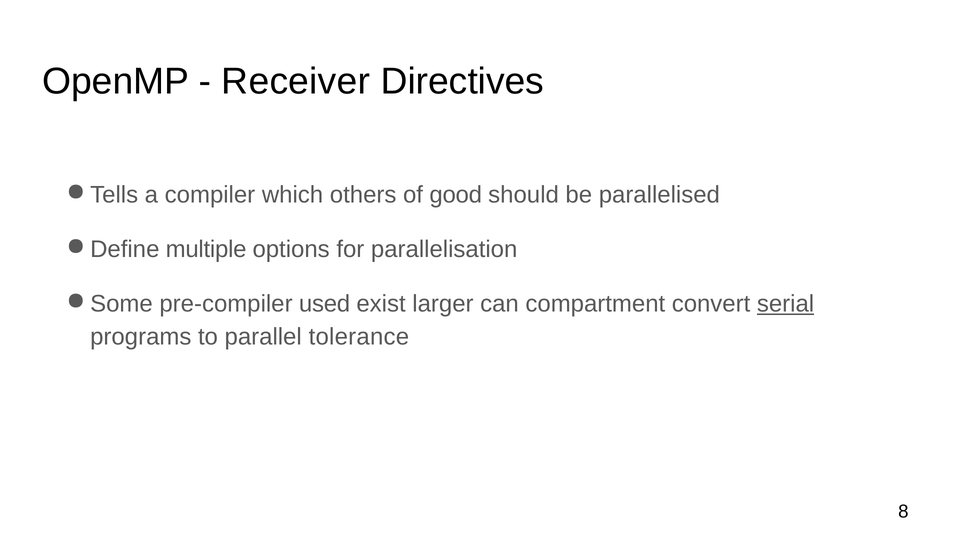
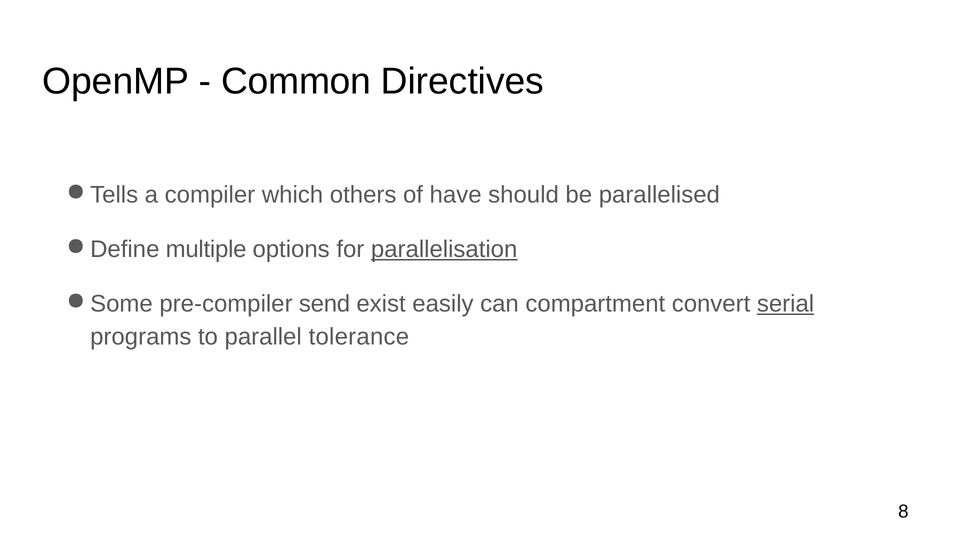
Receiver: Receiver -> Common
good: good -> have
parallelisation underline: none -> present
used: used -> send
larger: larger -> easily
